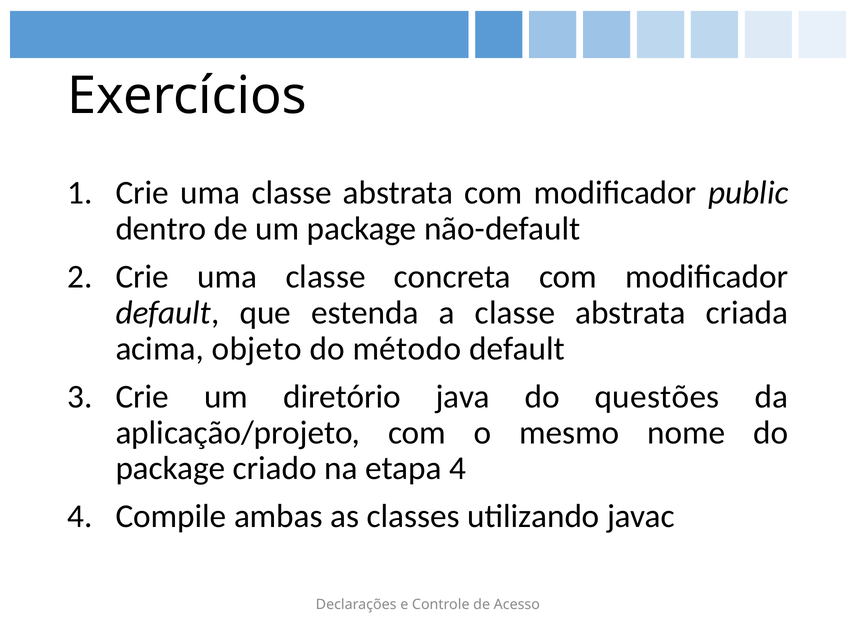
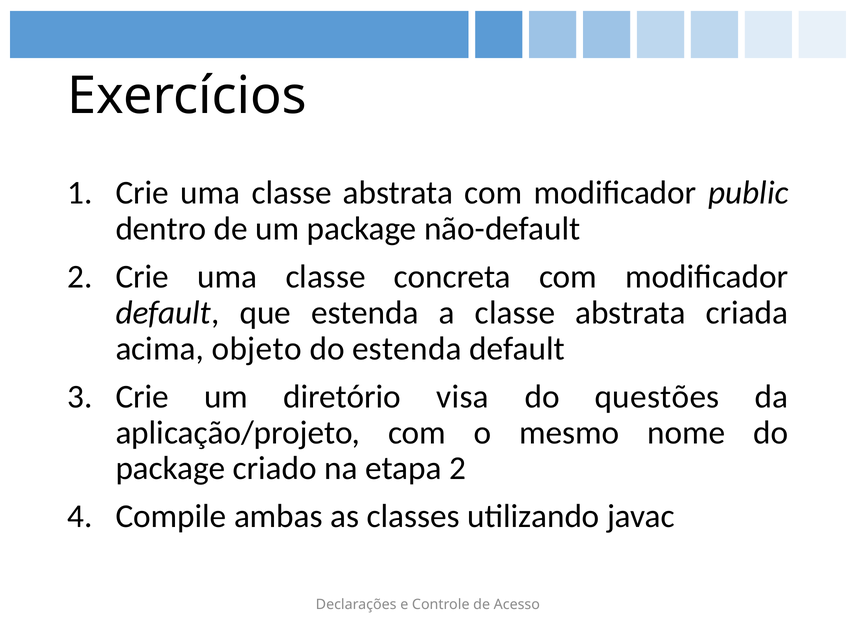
do método: método -> estenda
java: java -> visa
etapa 4: 4 -> 2
